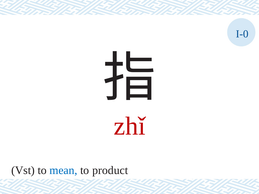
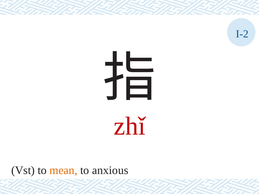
I-0: I-0 -> I-2
mean colour: blue -> orange
product: product -> anxious
